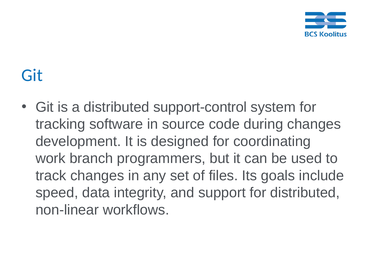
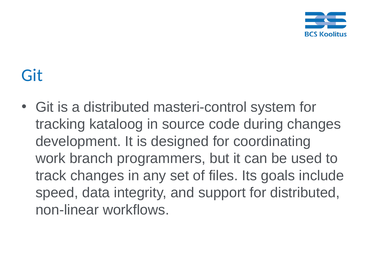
support-control: support-control -> masteri-control
software: software -> kataloog
